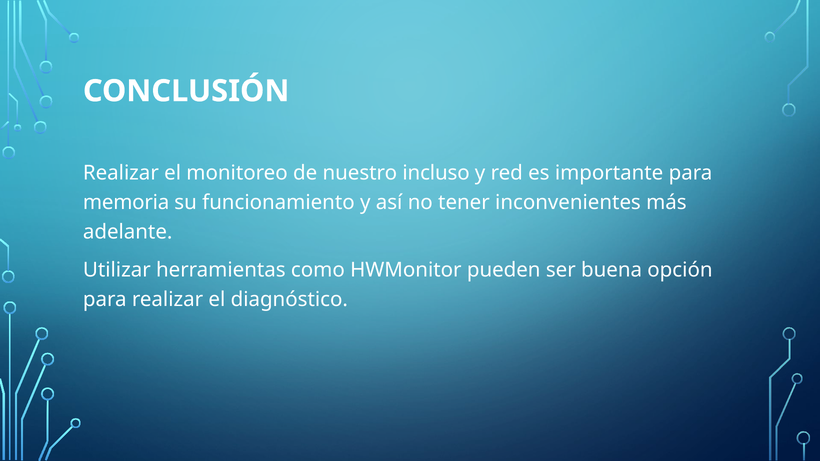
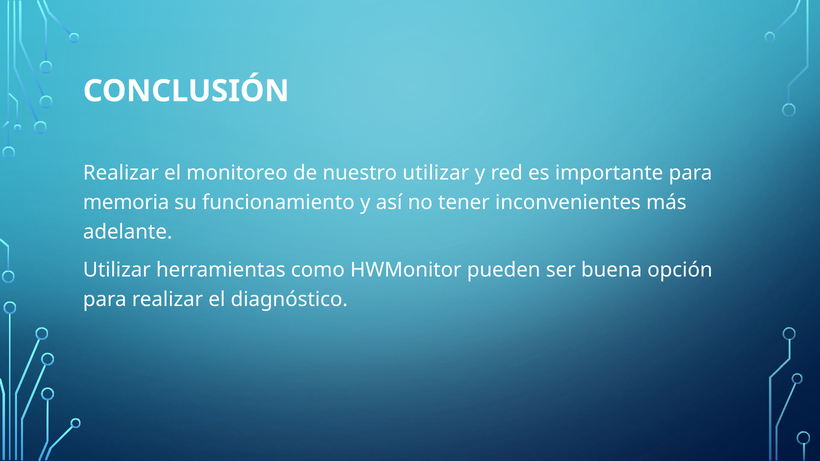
nuestro incluso: incluso -> utilizar
